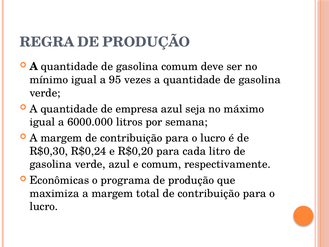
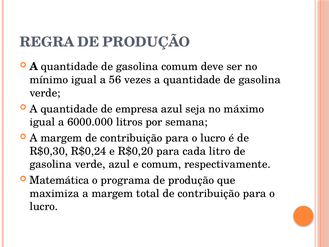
95: 95 -> 56
Econômicas: Econômicas -> Matemática
